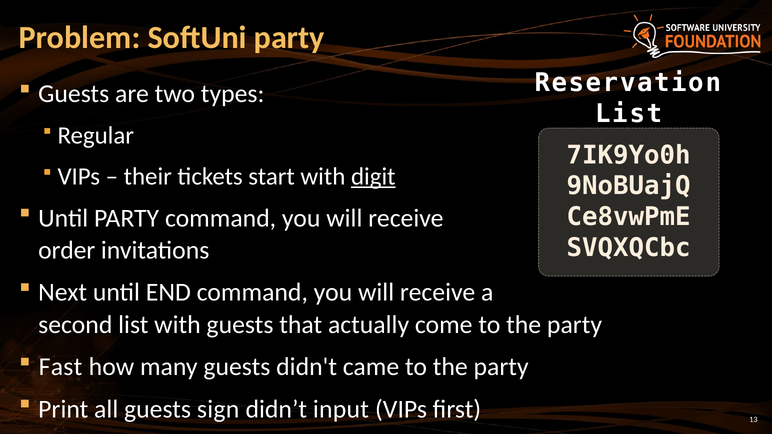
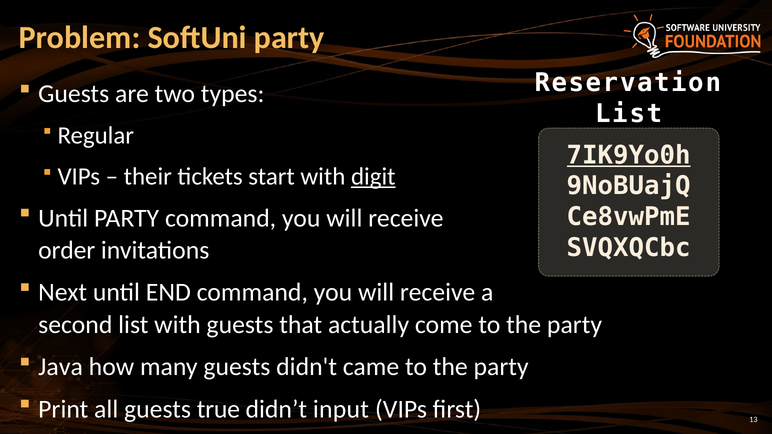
7IK9Yo0h underline: none -> present
Fast: Fast -> Java
sign: sign -> true
